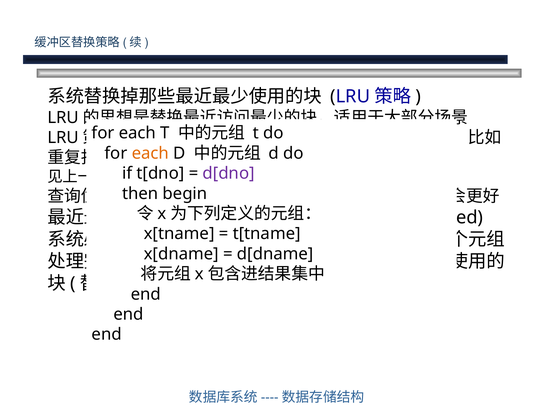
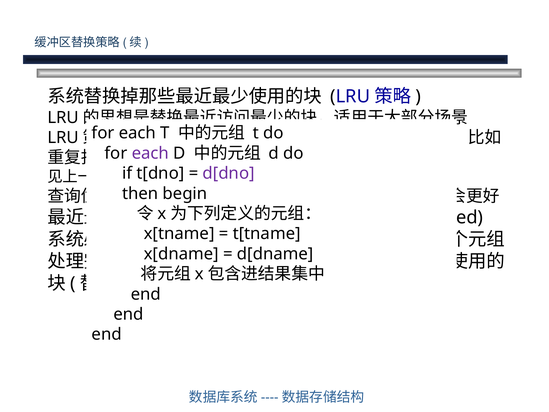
each at (150, 153) colour: orange -> purple
